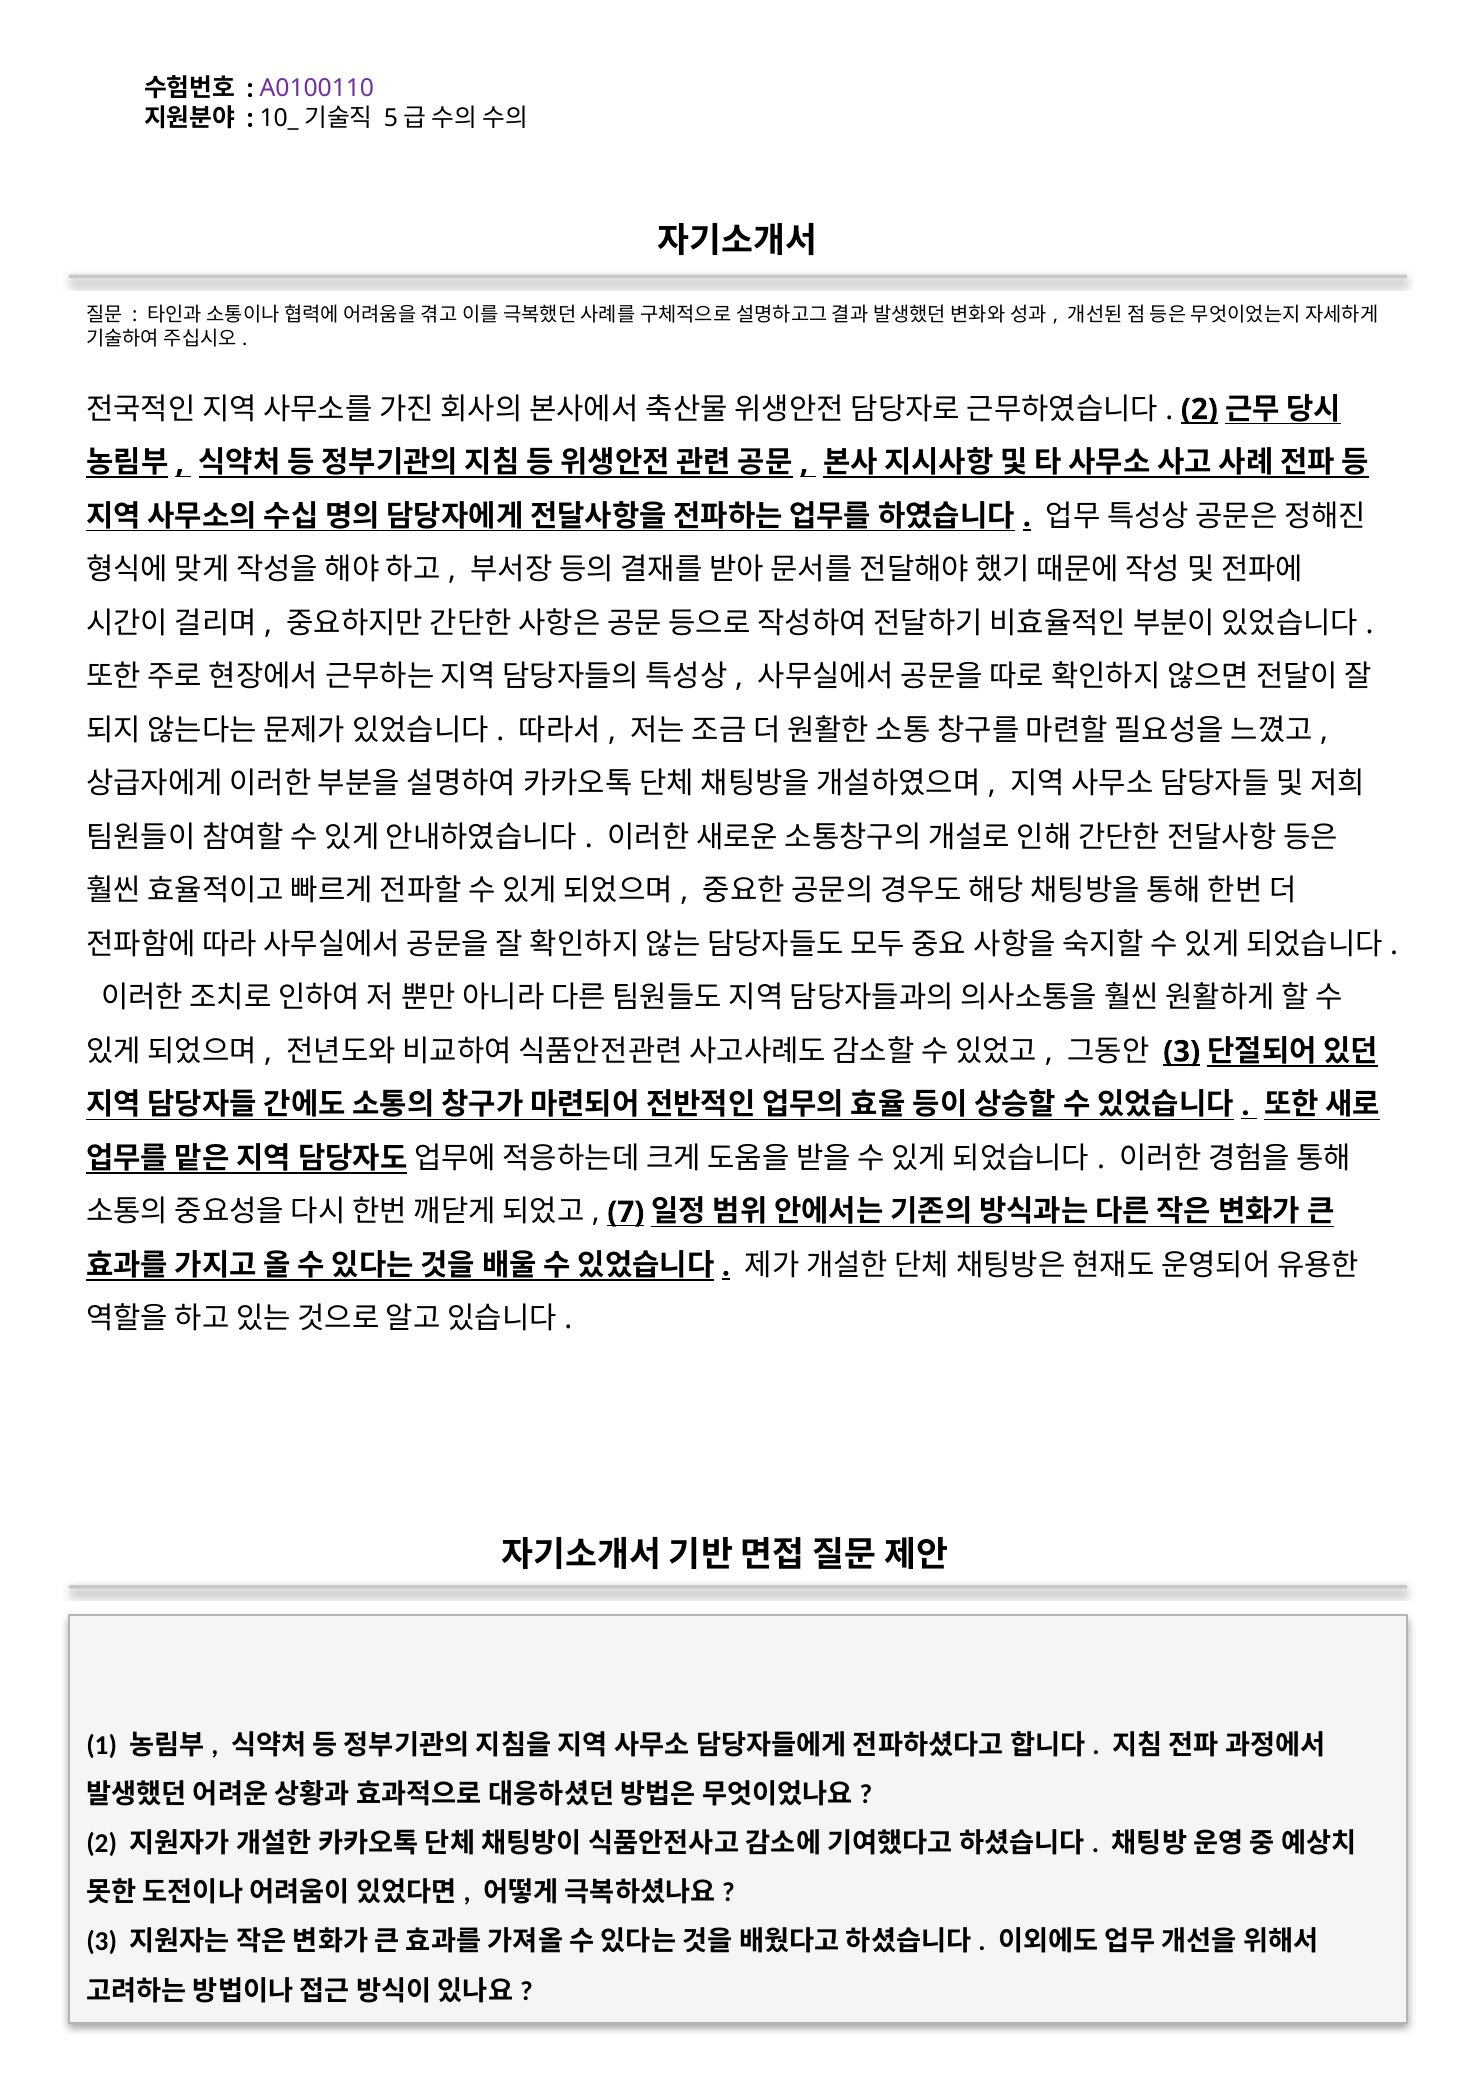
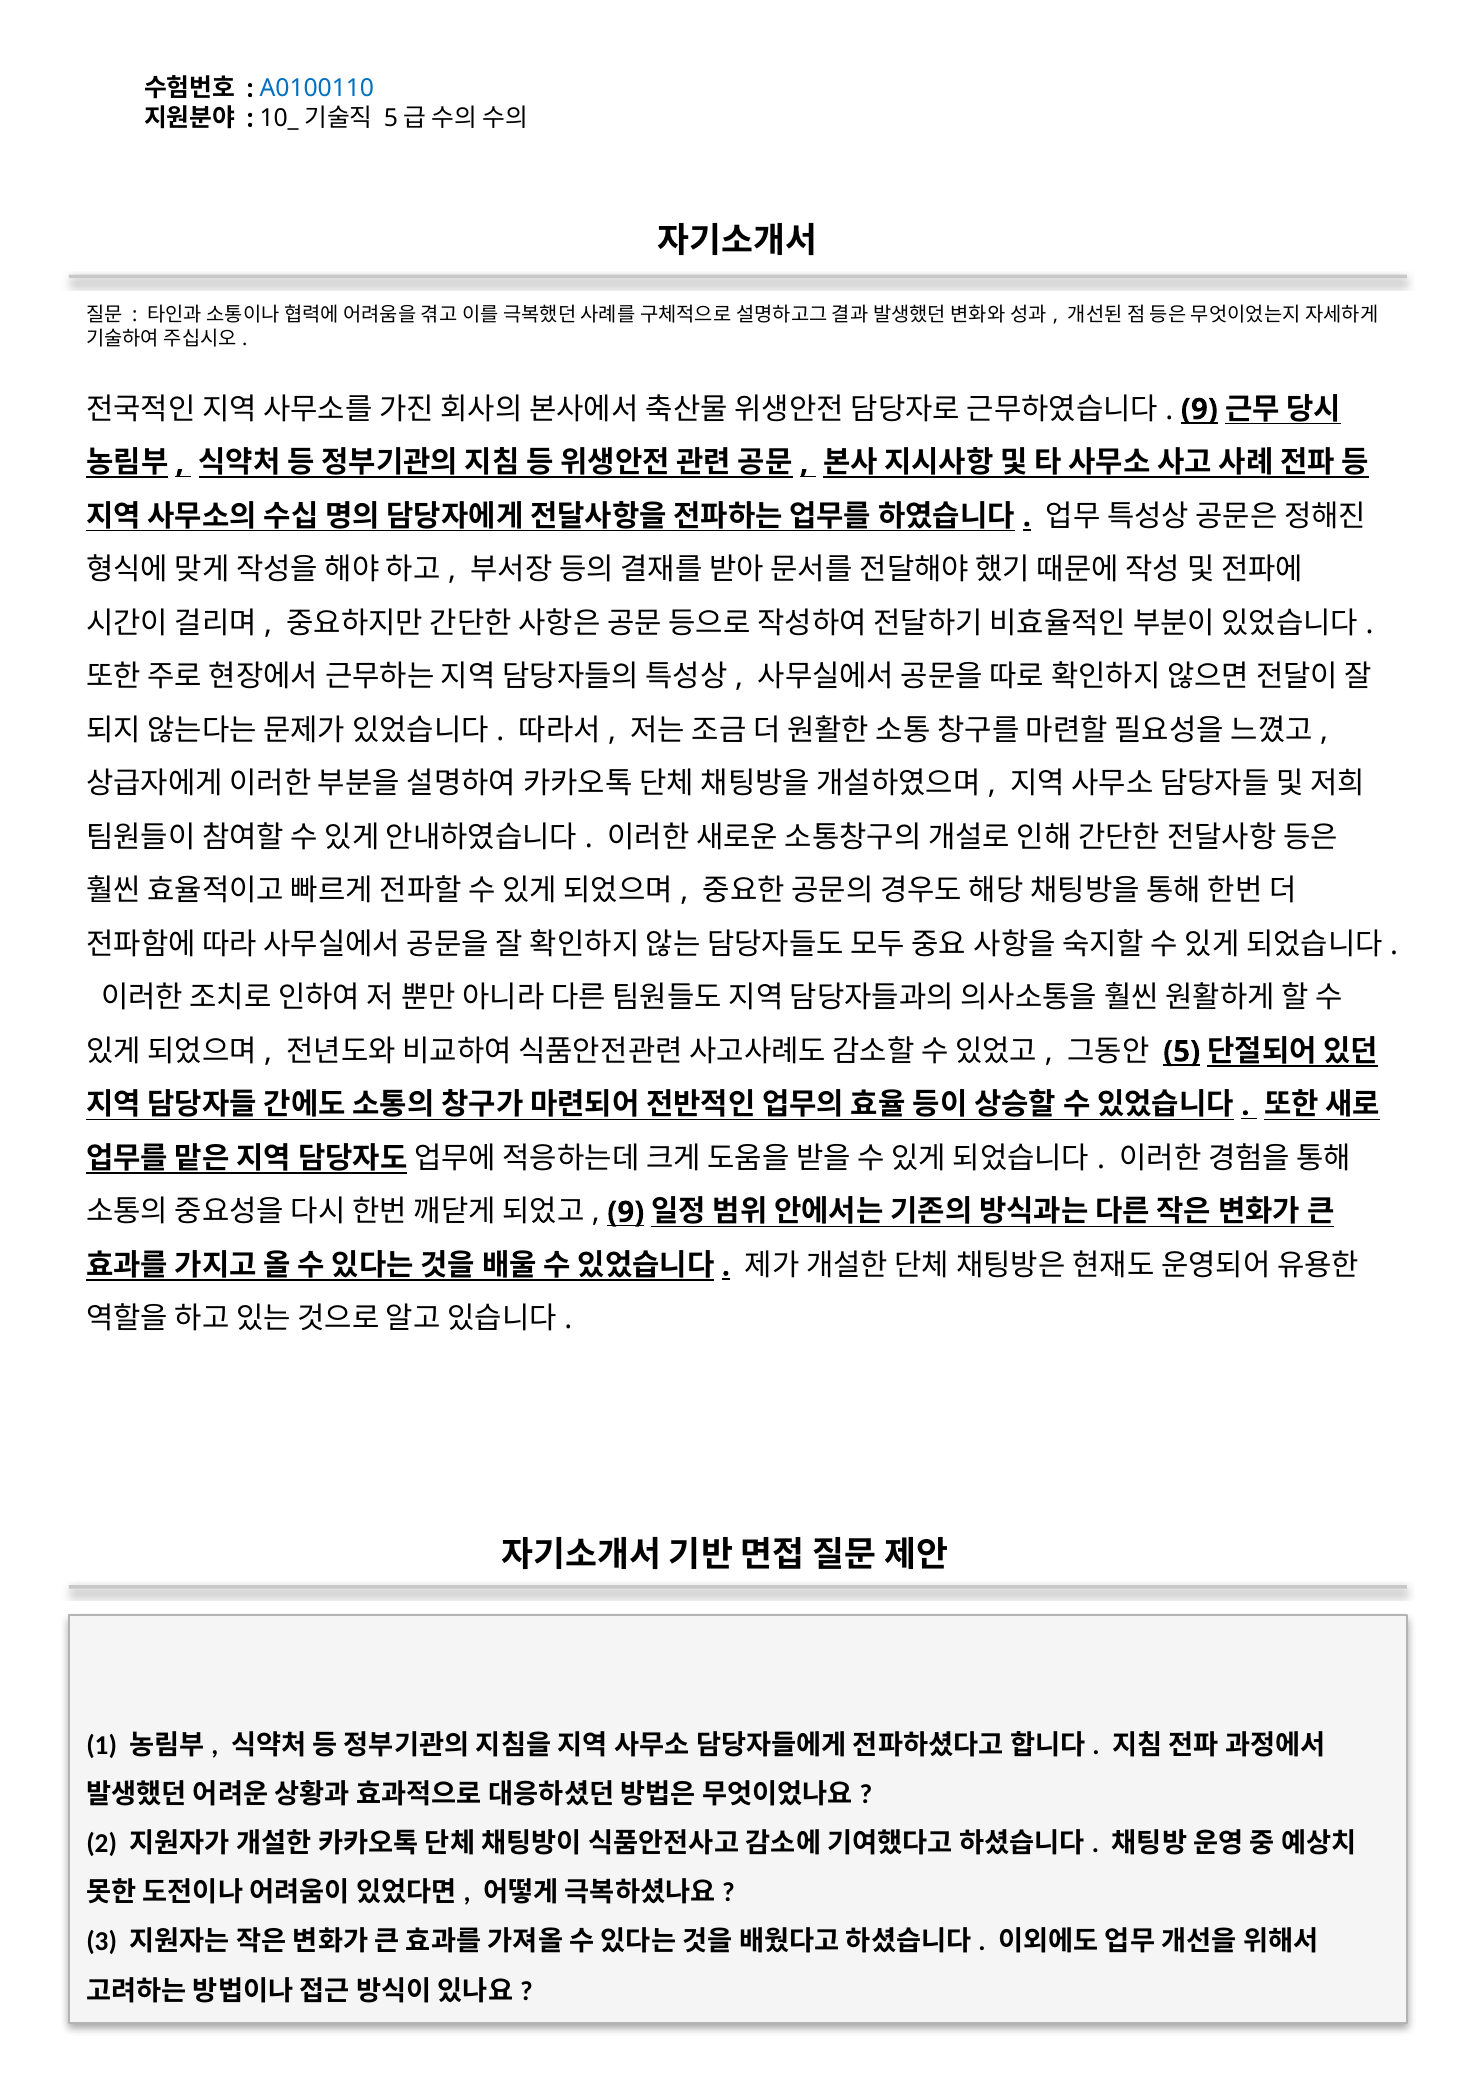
A0100110 colour: purple -> blue
2 at (1199, 409): 2 -> 9
3 at (1182, 1052): 3 -> 5
7 at (626, 1212): 7 -> 9
